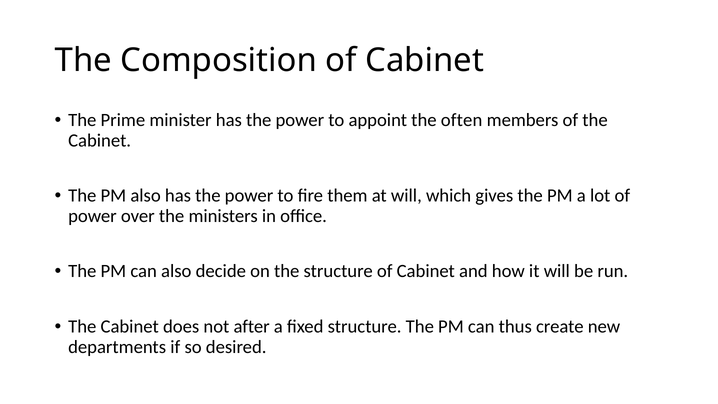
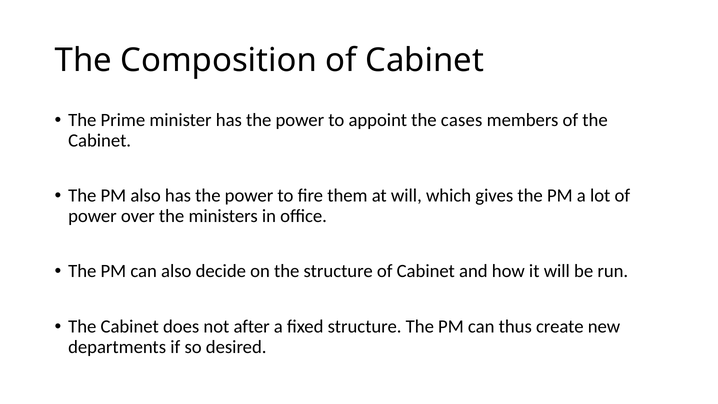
often: often -> cases
